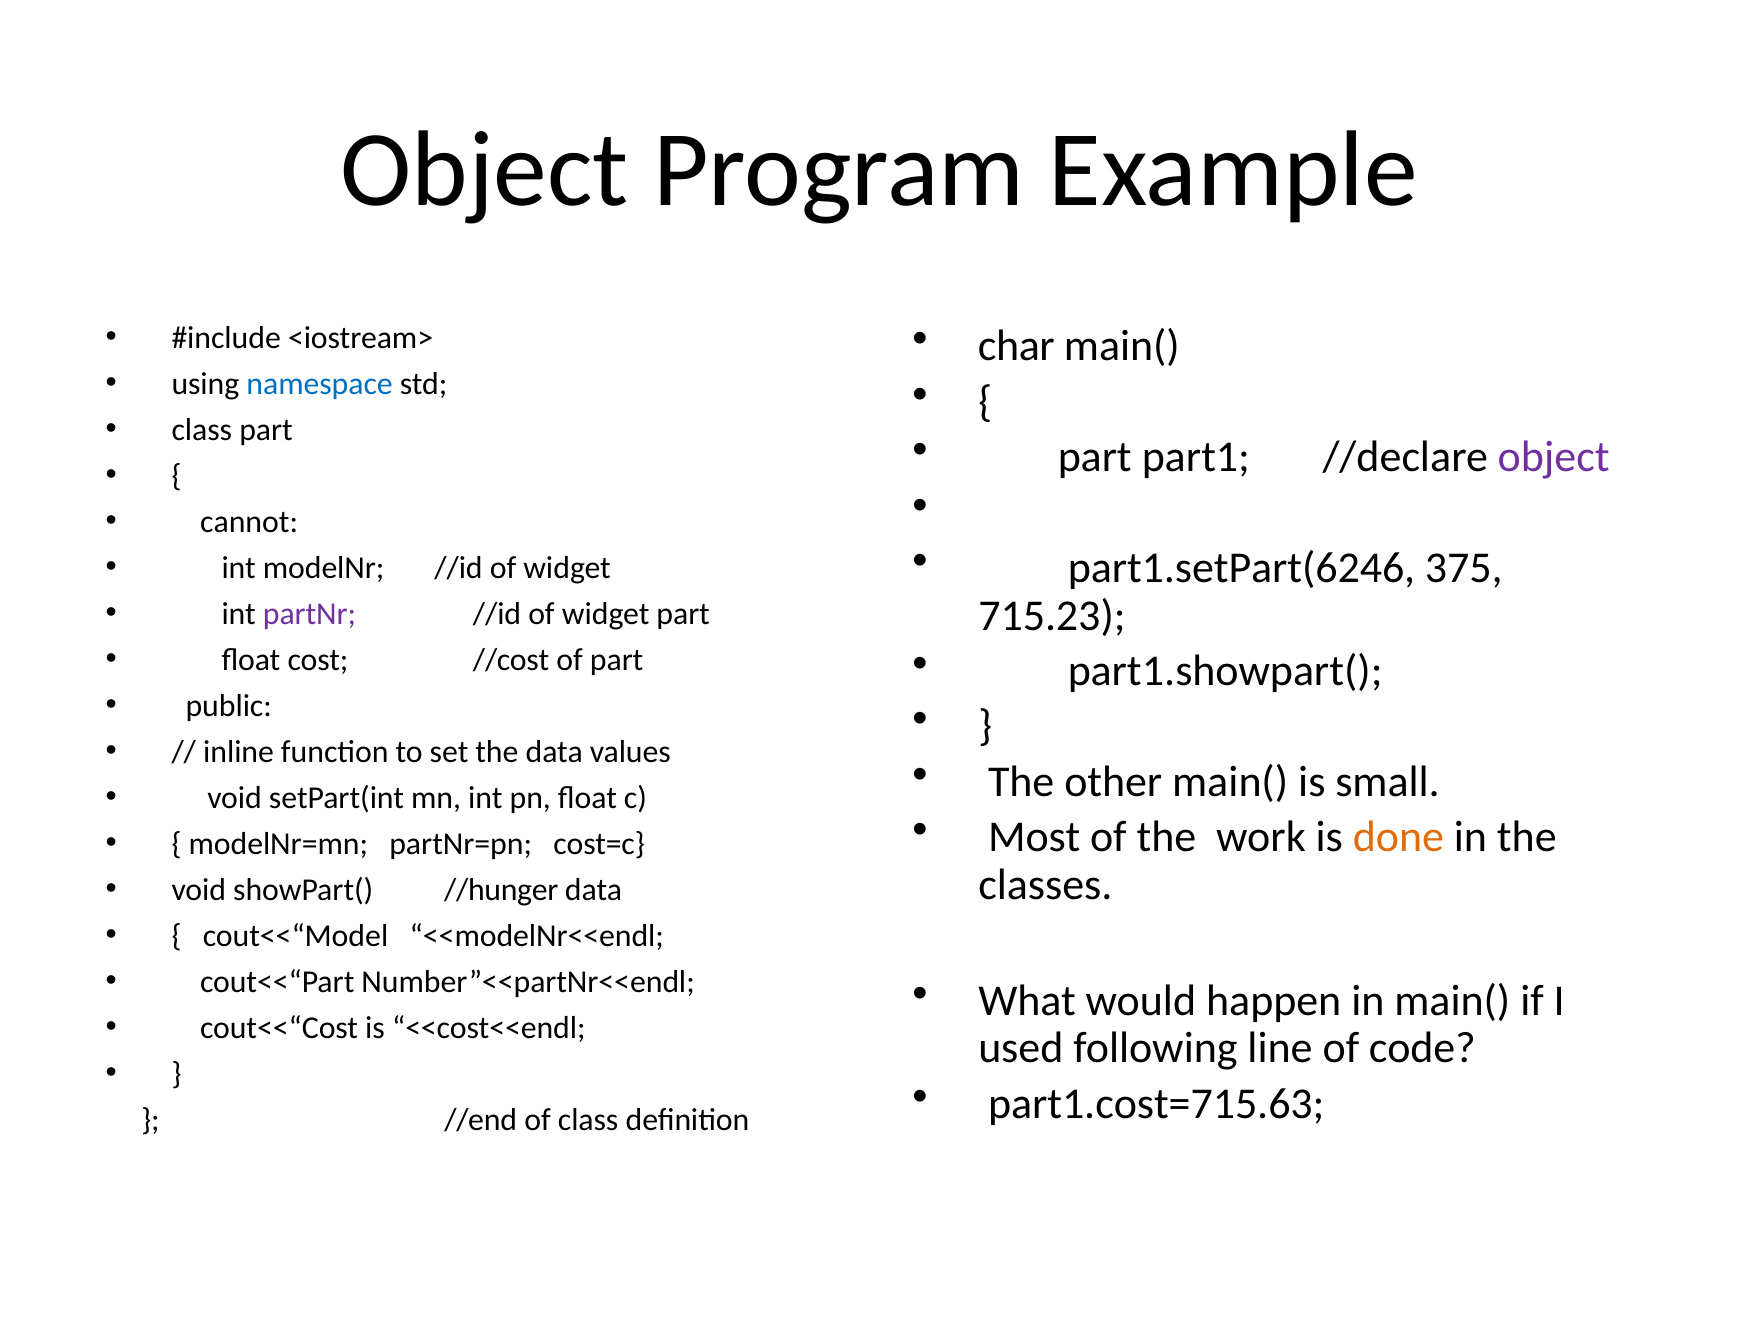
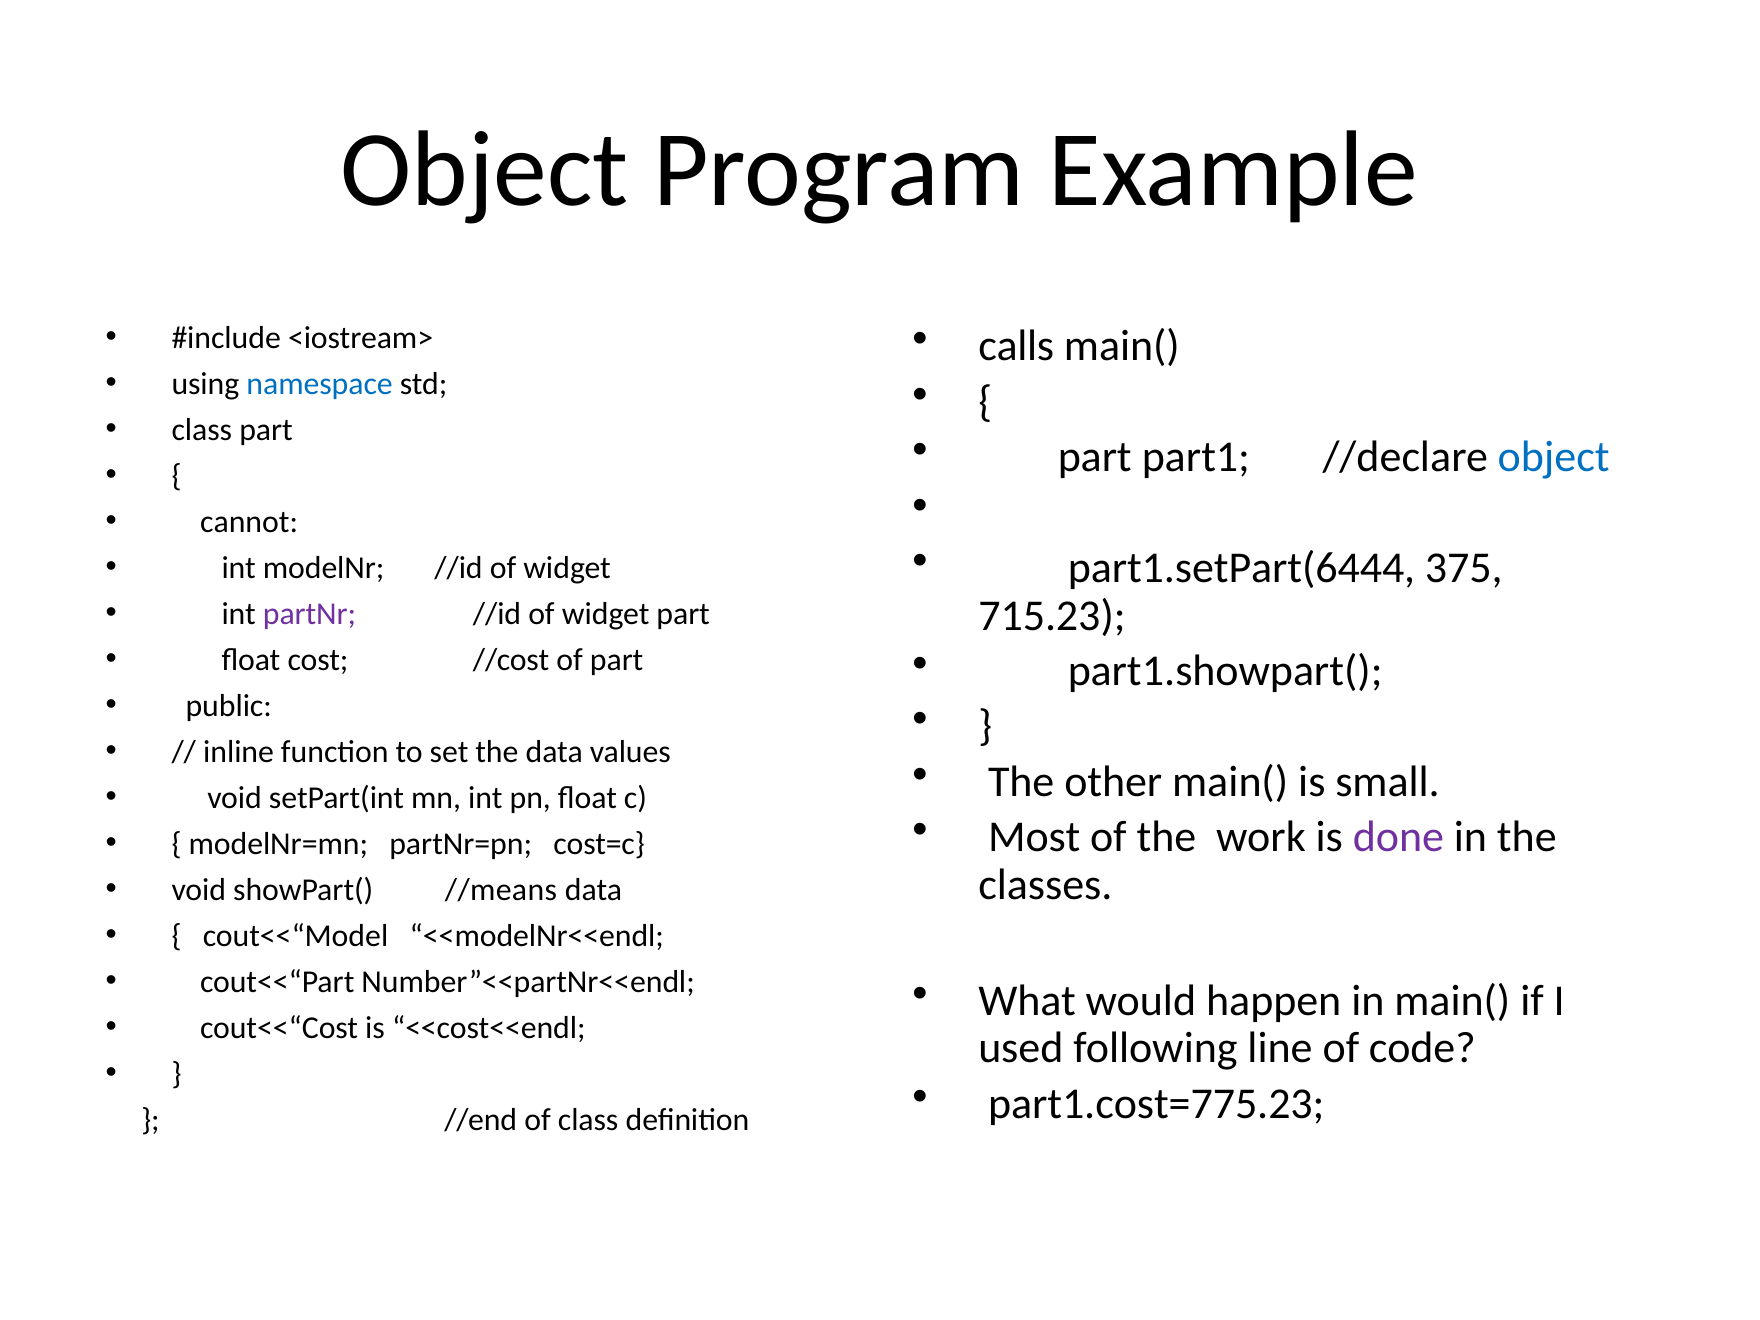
char: char -> calls
object at (1554, 457) colour: purple -> blue
part1.setPart(6246: part1.setPart(6246 -> part1.setPart(6444
done colour: orange -> purple
//hunger: //hunger -> //means
part1.cost=715.63: part1.cost=715.63 -> part1.cost=775.23
